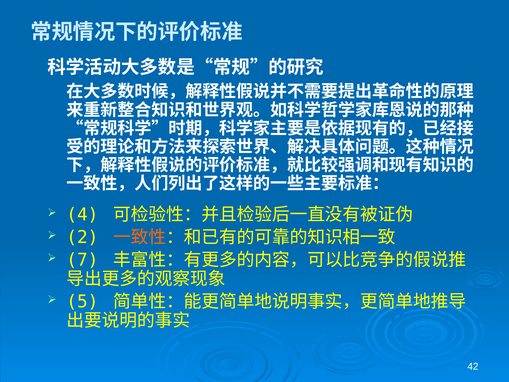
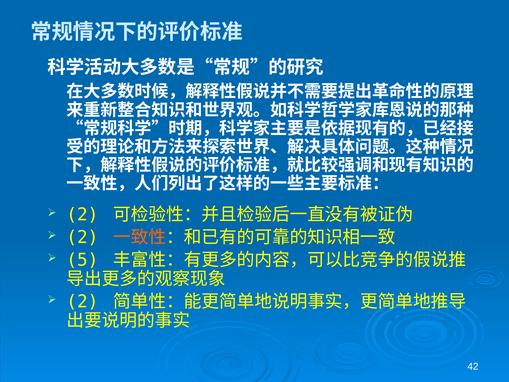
4 at (83, 215): 4 -> 2
7: 7 -> 5
5 at (83, 302): 5 -> 2
